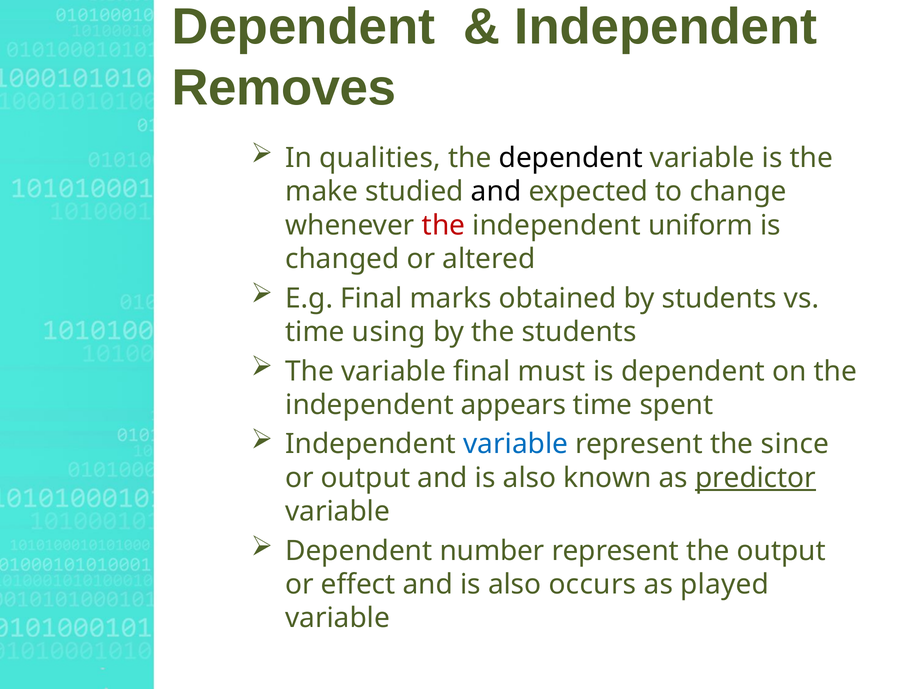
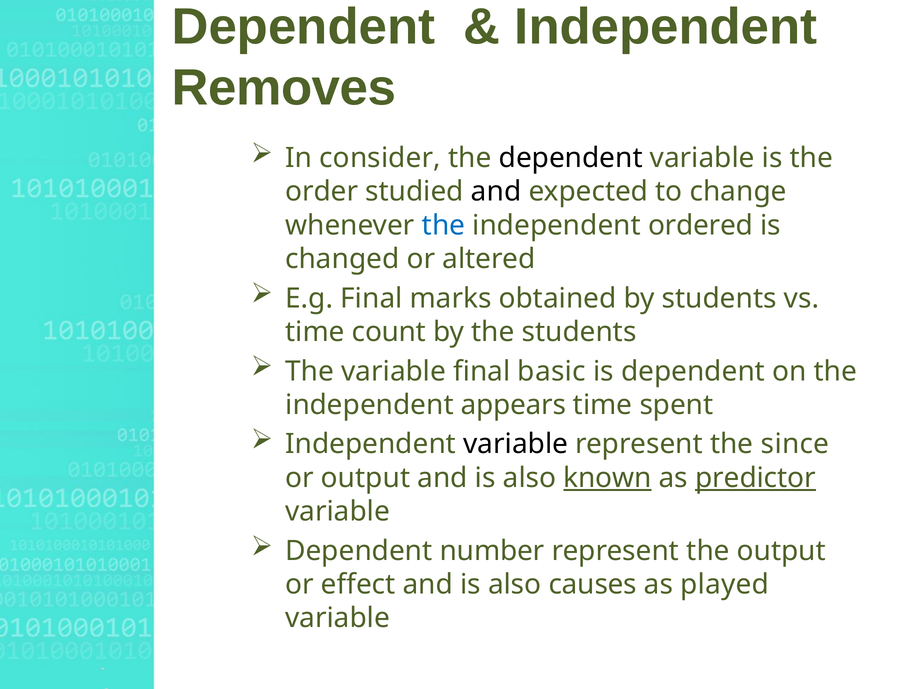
qualities: qualities -> consider
make: make -> order
the at (444, 225) colour: red -> blue
uniform: uniform -> ordered
using: using -> count
must: must -> basic
variable at (516, 444) colour: blue -> black
known underline: none -> present
occurs: occurs -> causes
